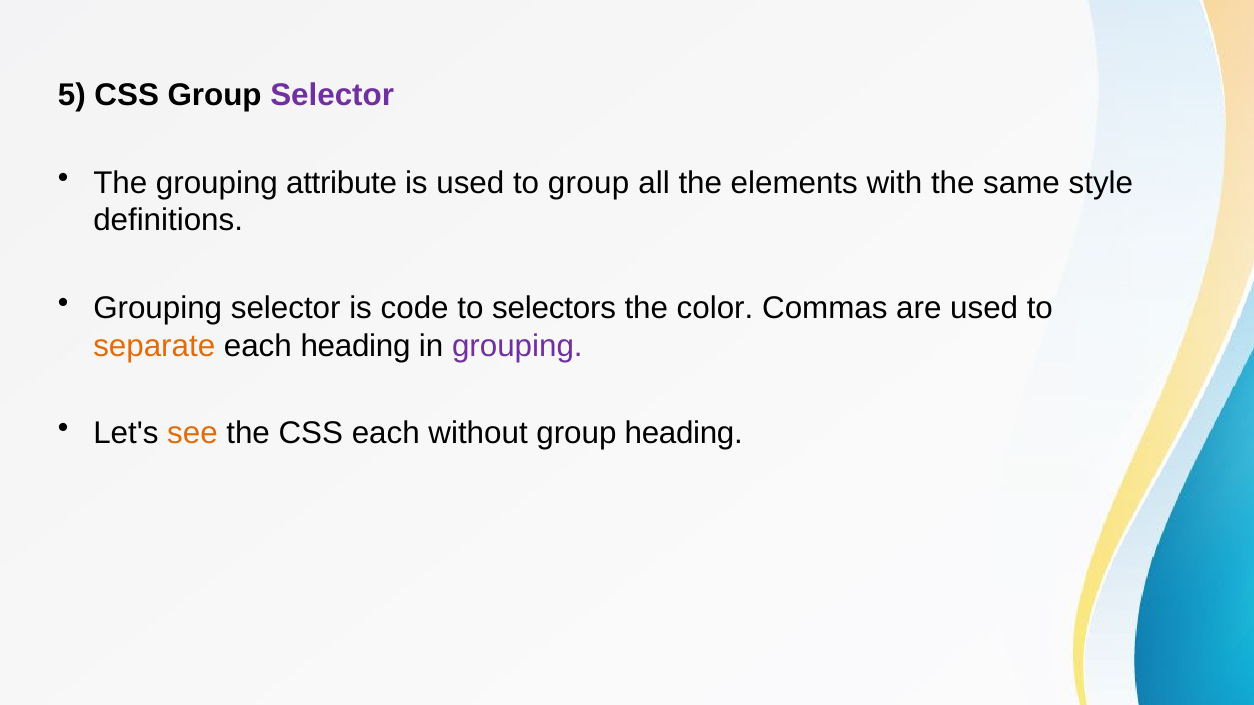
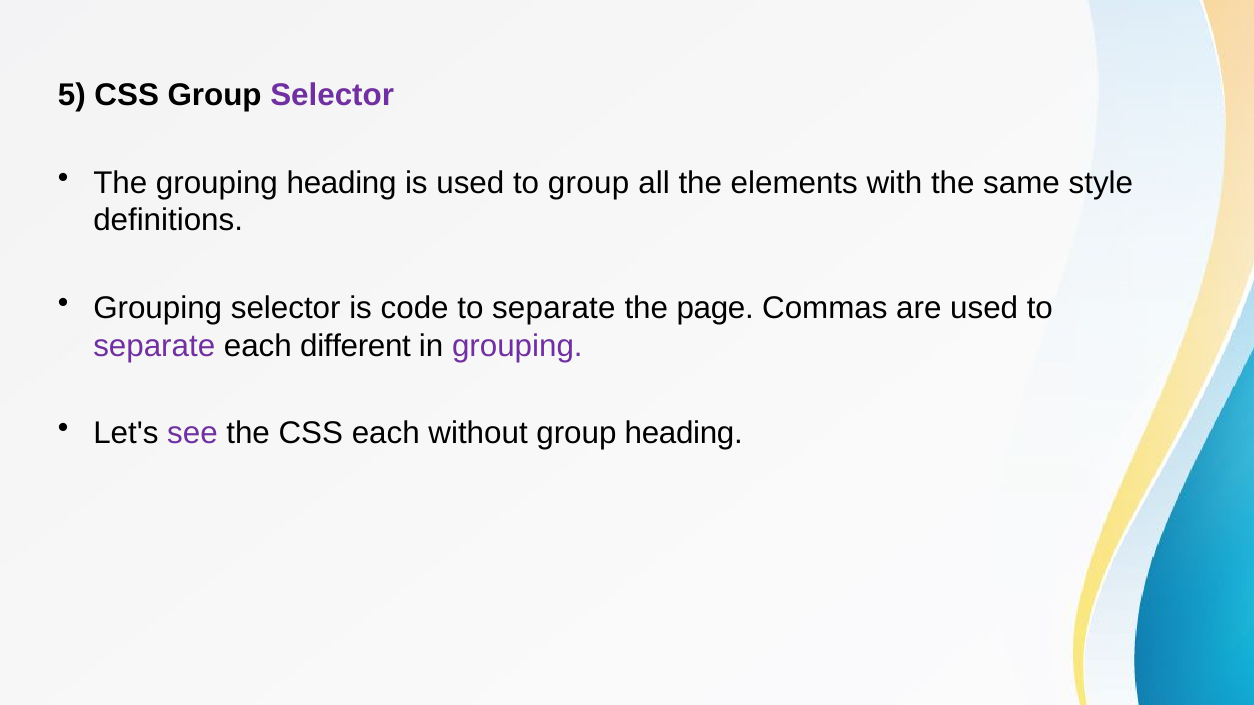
grouping attribute: attribute -> heading
selectors at (554, 308): selectors -> separate
color: color -> page
separate at (154, 346) colour: orange -> purple
each heading: heading -> different
see colour: orange -> purple
